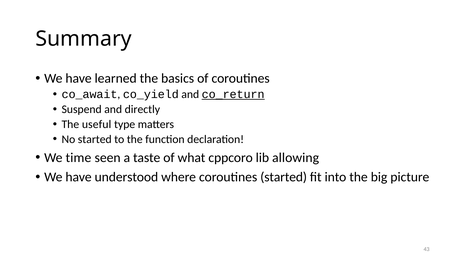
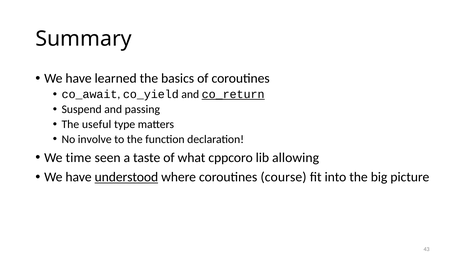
directly: directly -> passing
No started: started -> involve
understood underline: none -> present
coroutines started: started -> course
